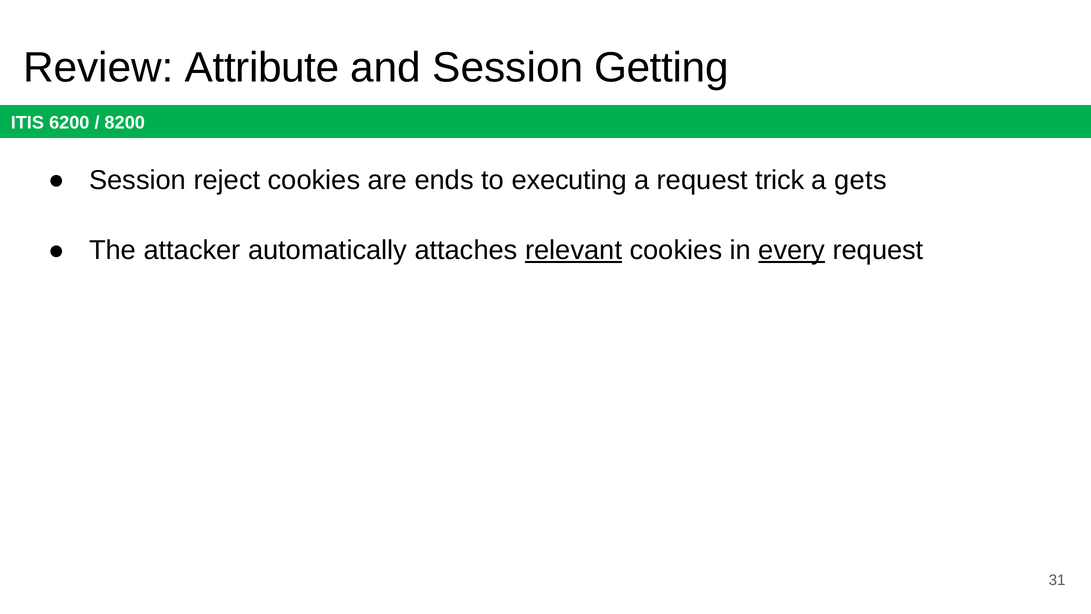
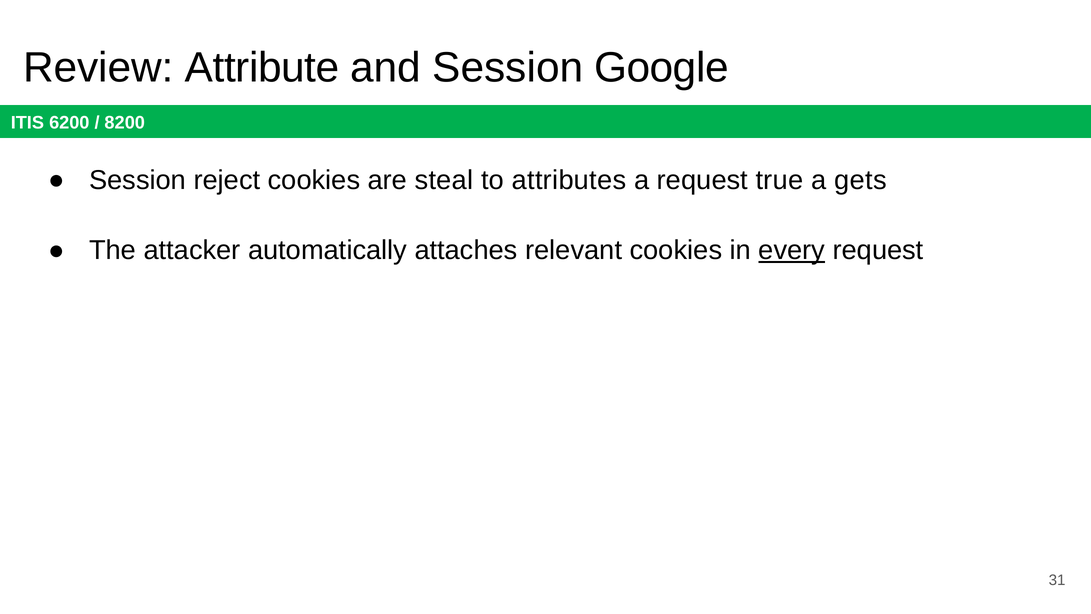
Getting: Getting -> Google
ends: ends -> steal
executing: executing -> attributes
trick: trick -> true
relevant underline: present -> none
